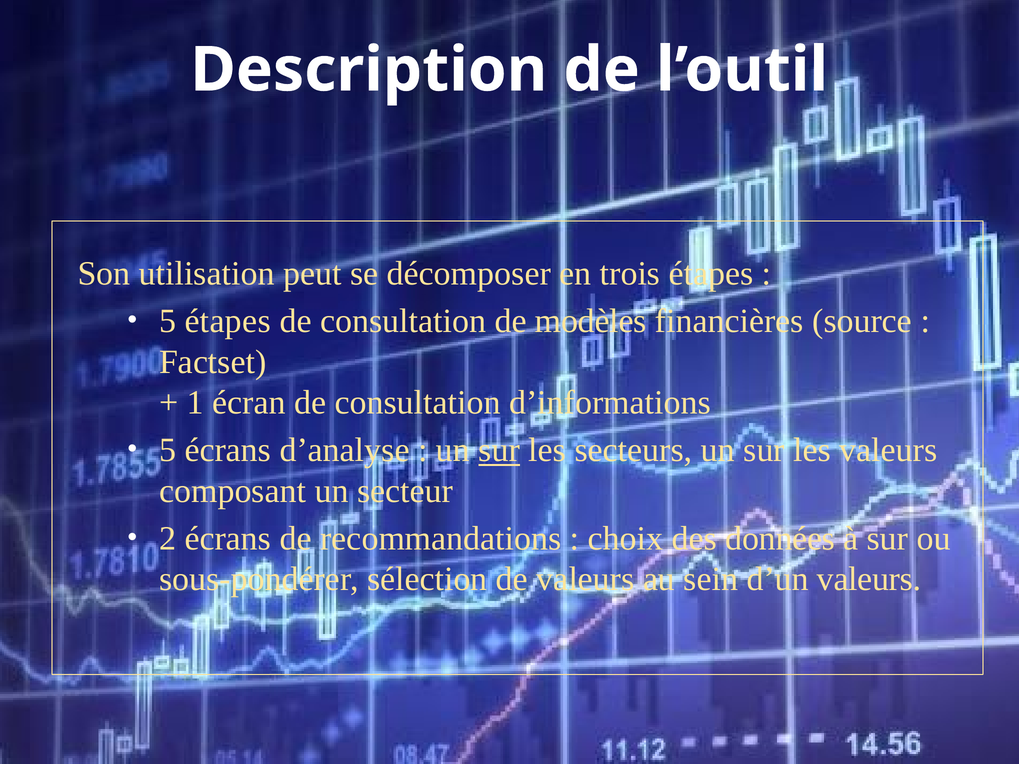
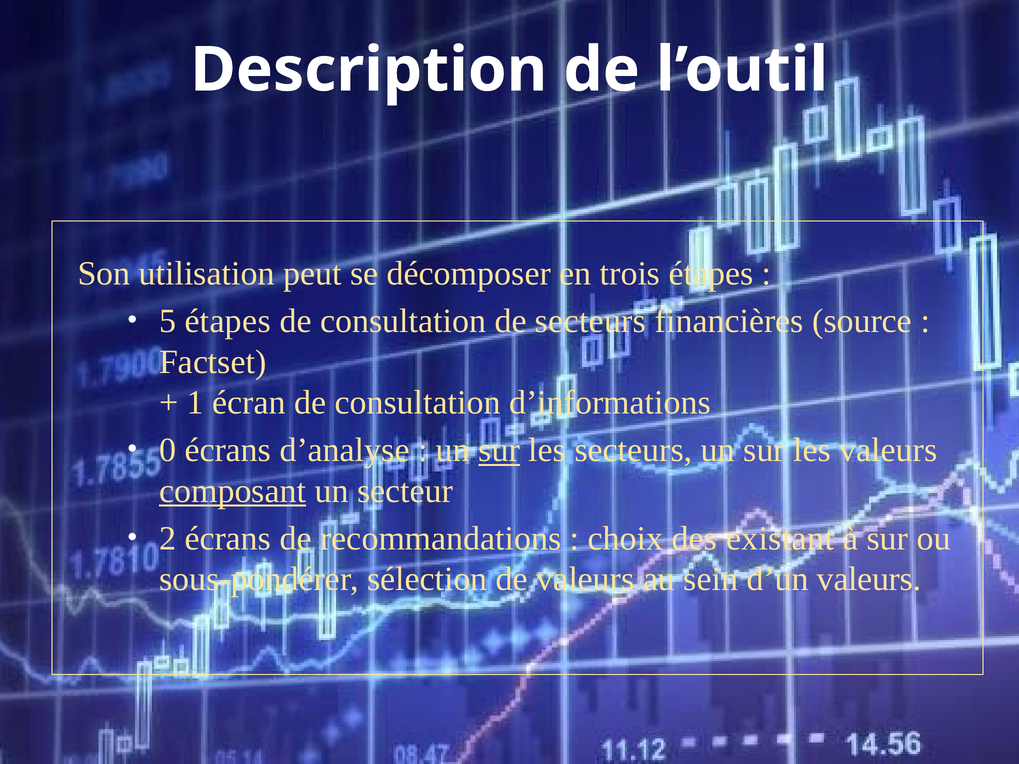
de modèles: modèles -> secteurs
5 at (168, 450): 5 -> 0
composant underline: none -> present
données: données -> existant
